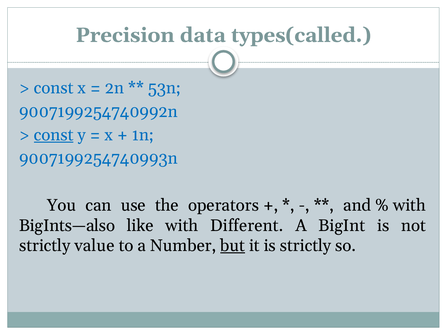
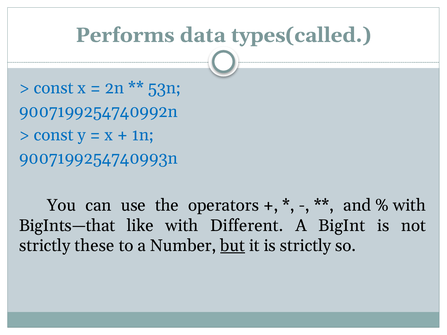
Precision: Precision -> Performs
const at (54, 135) underline: present -> none
BigInts—also: BigInts—also -> BigInts—that
value: value -> these
